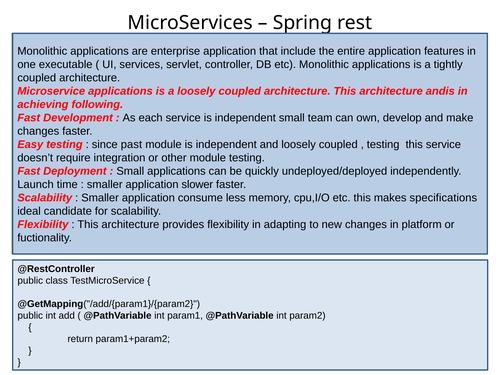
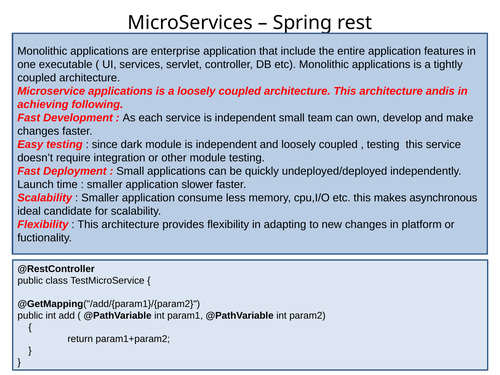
past: past -> dark
specifications: specifications -> asynchronous
